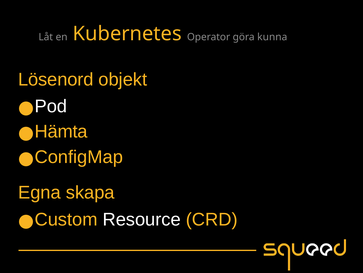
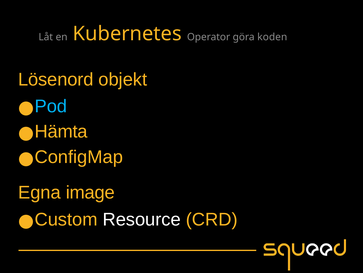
kunna: kunna -> koden
Pod colour: white -> light blue
skapa: skapa -> image
